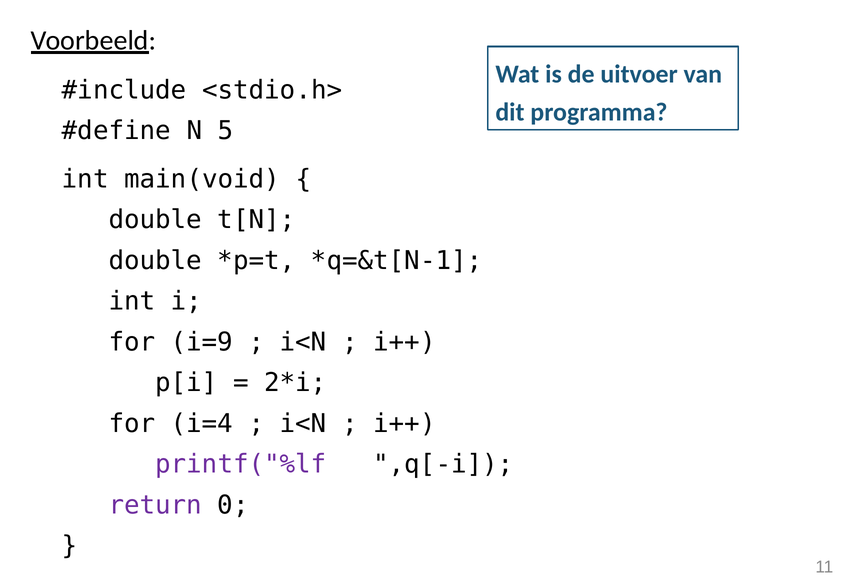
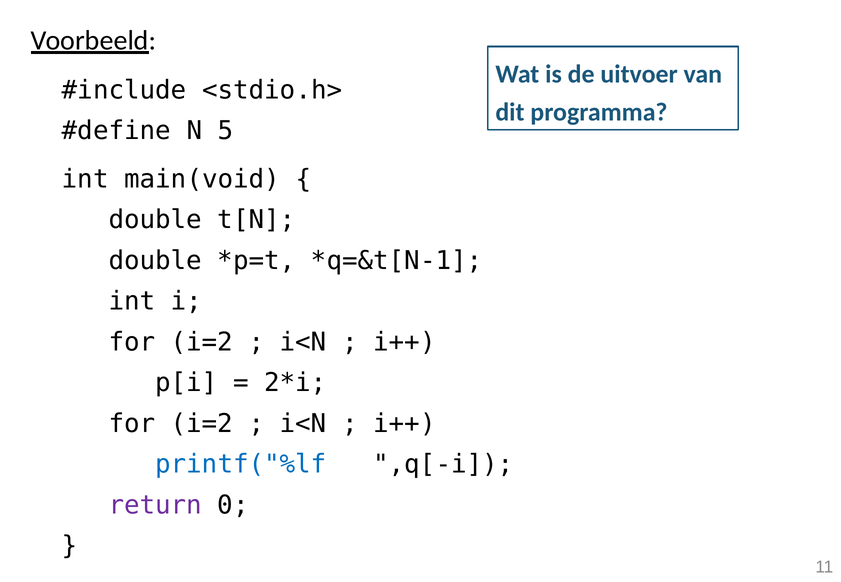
i=9 at (202, 342): i=9 -> i=2
i=4 at (202, 424): i=4 -> i=2
printf("%lf colour: purple -> blue
